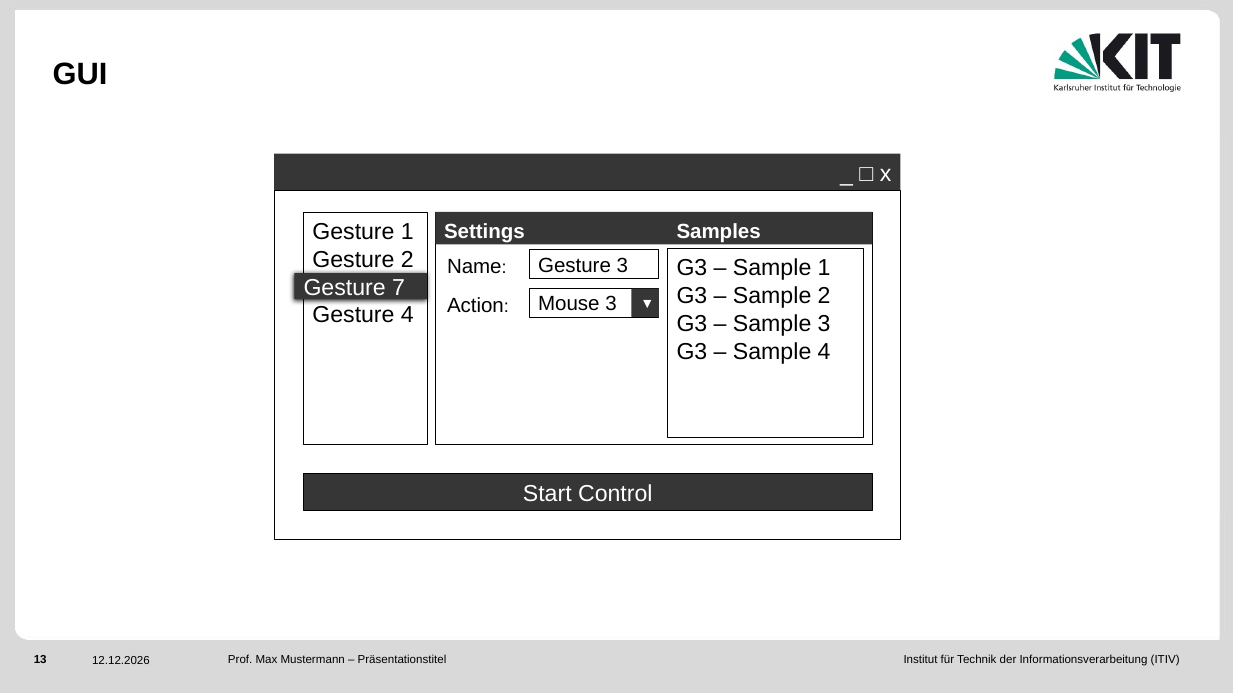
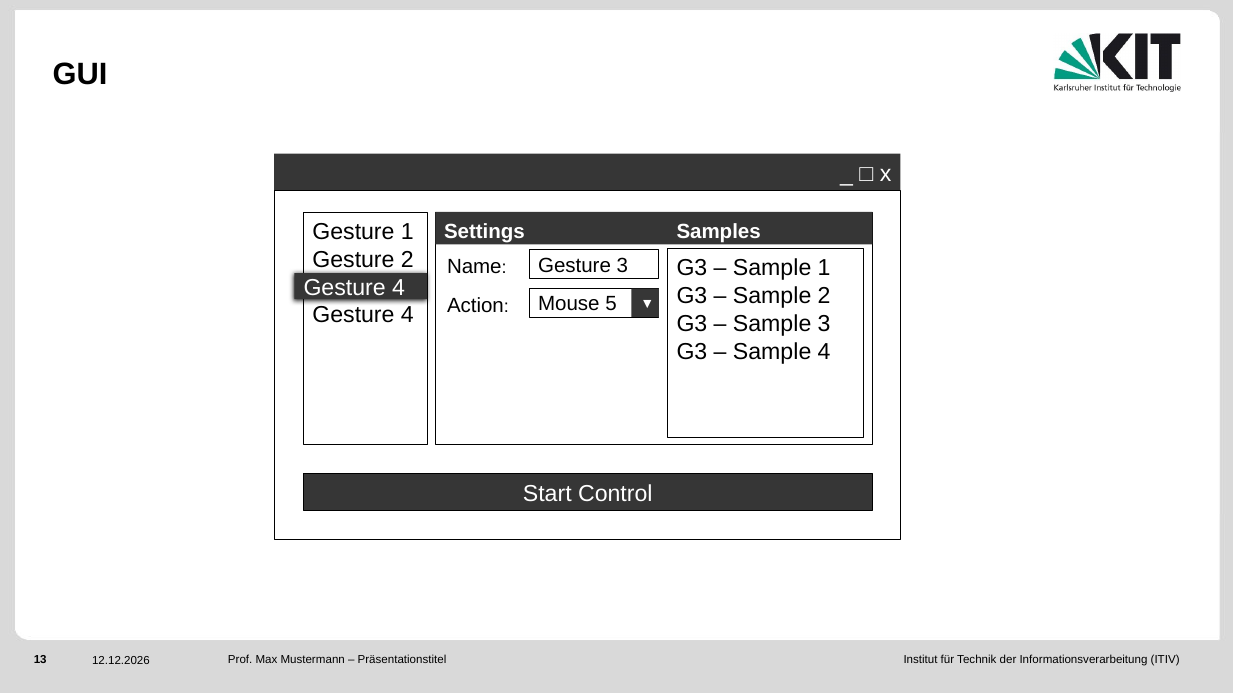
7 at (399, 288): 7 -> 4
Mouse 3: 3 -> 5
